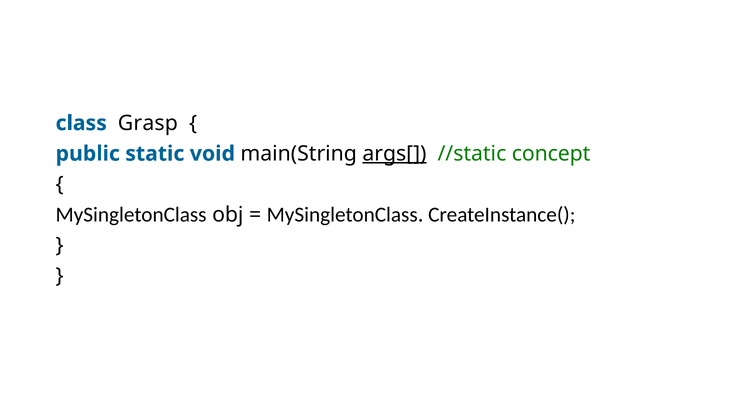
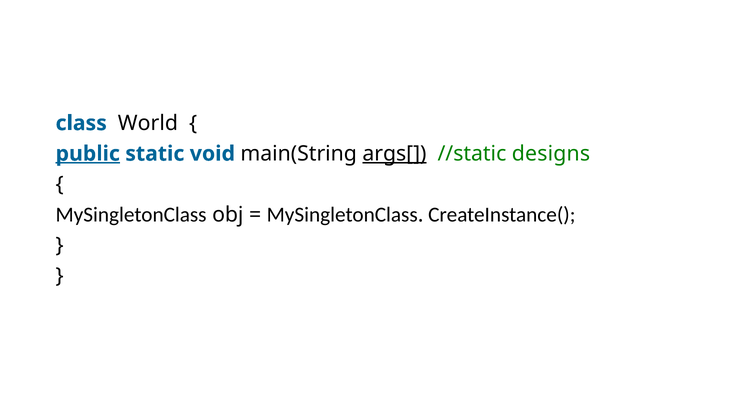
Grasp: Grasp -> World
public underline: none -> present
concept: concept -> designs
